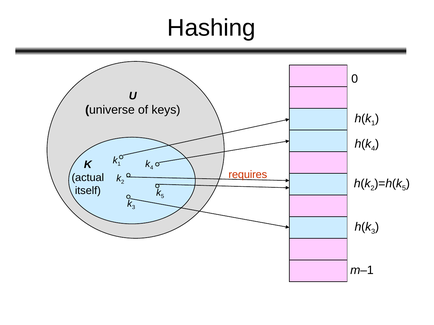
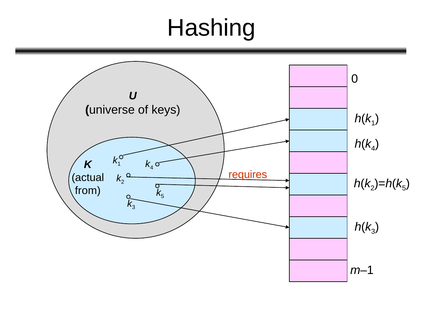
itself: itself -> from
